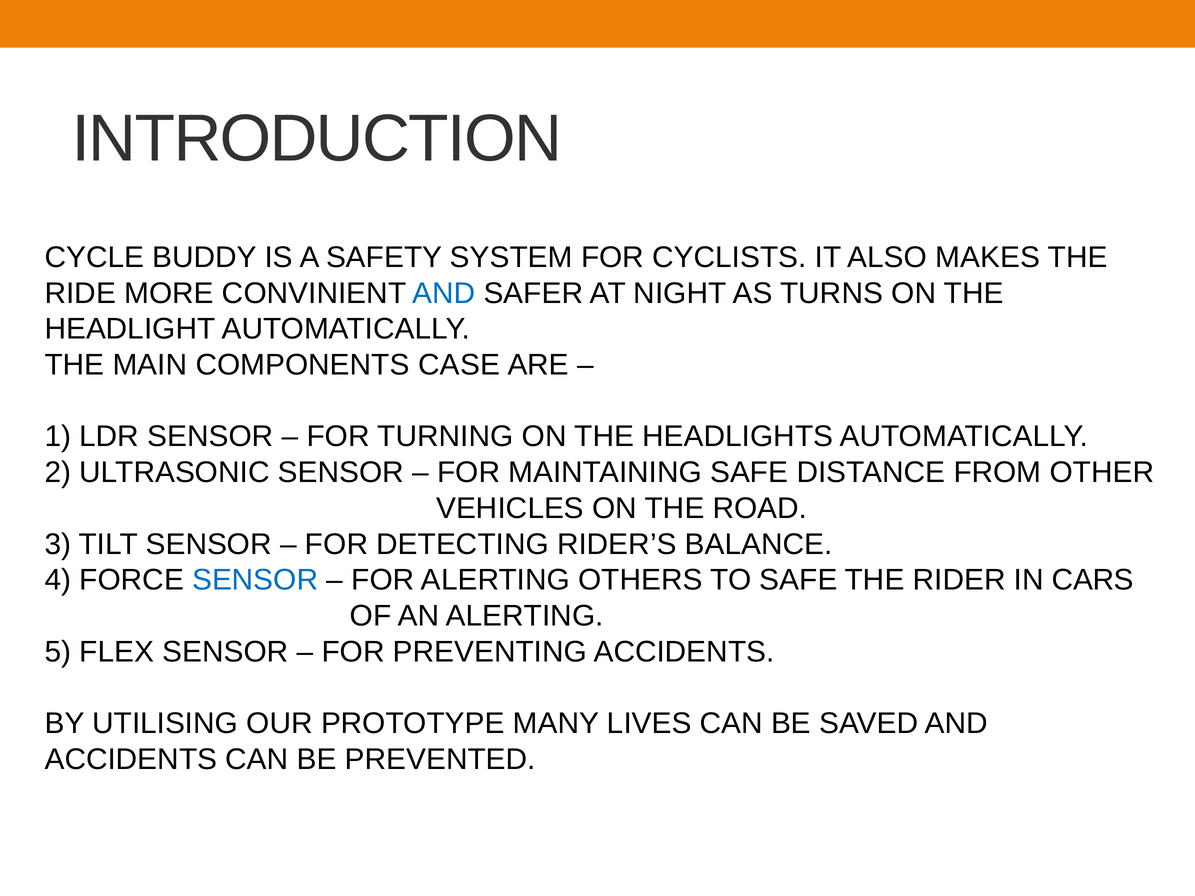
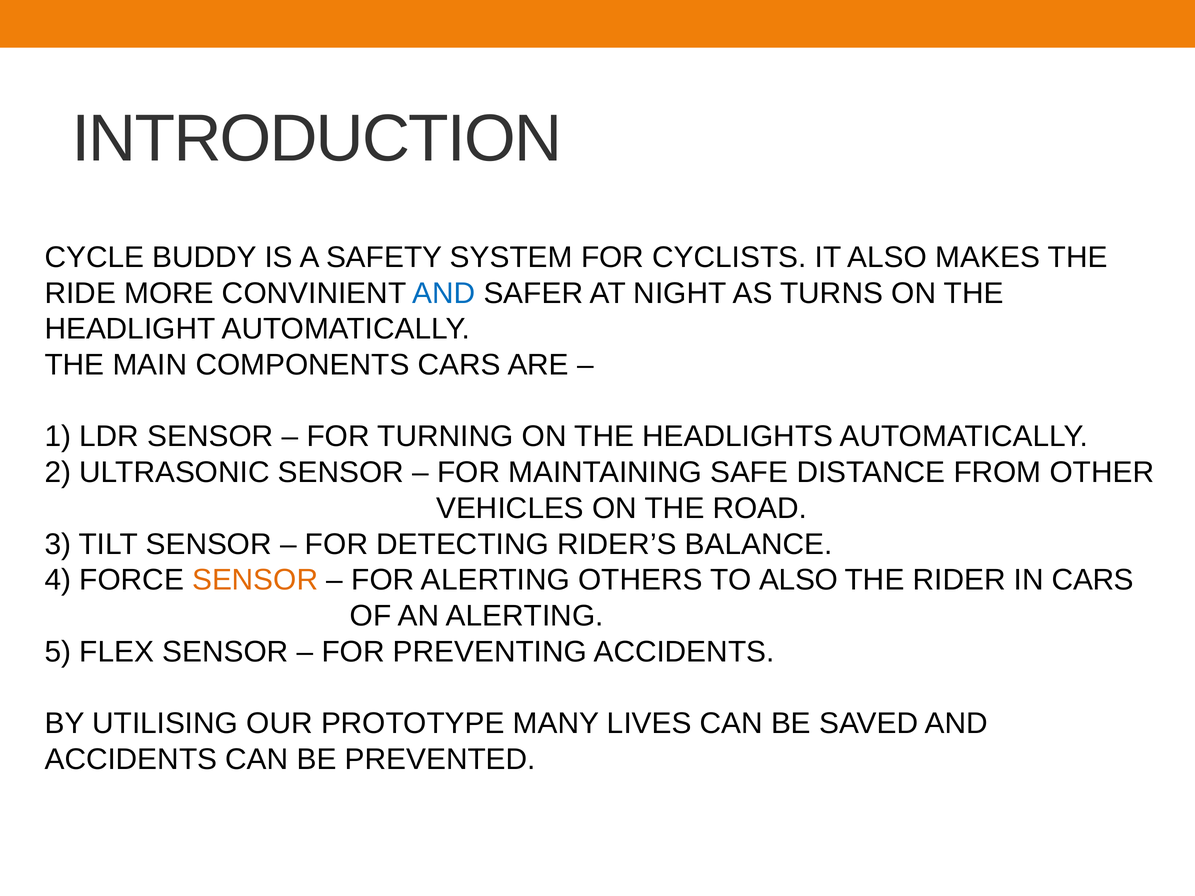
COMPONENTS CASE: CASE -> CARS
SENSOR at (255, 580) colour: blue -> orange
TO SAFE: SAFE -> ALSO
